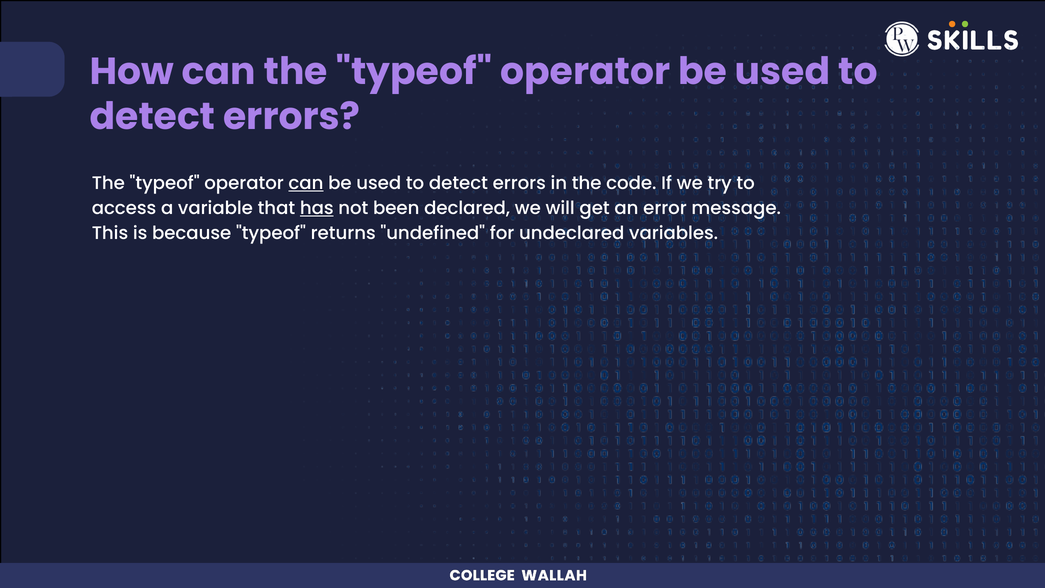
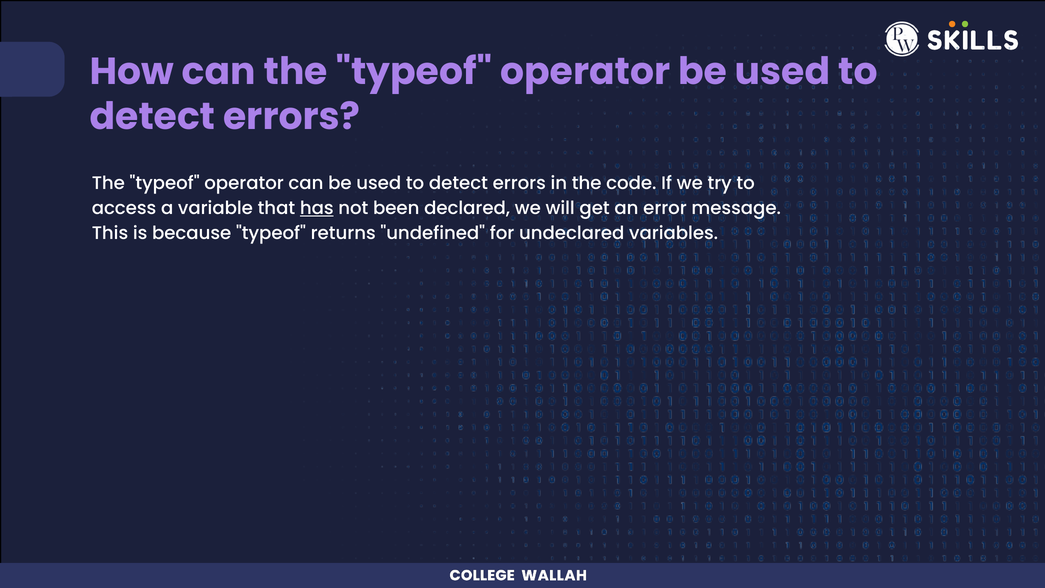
can at (306, 183) underline: present -> none
